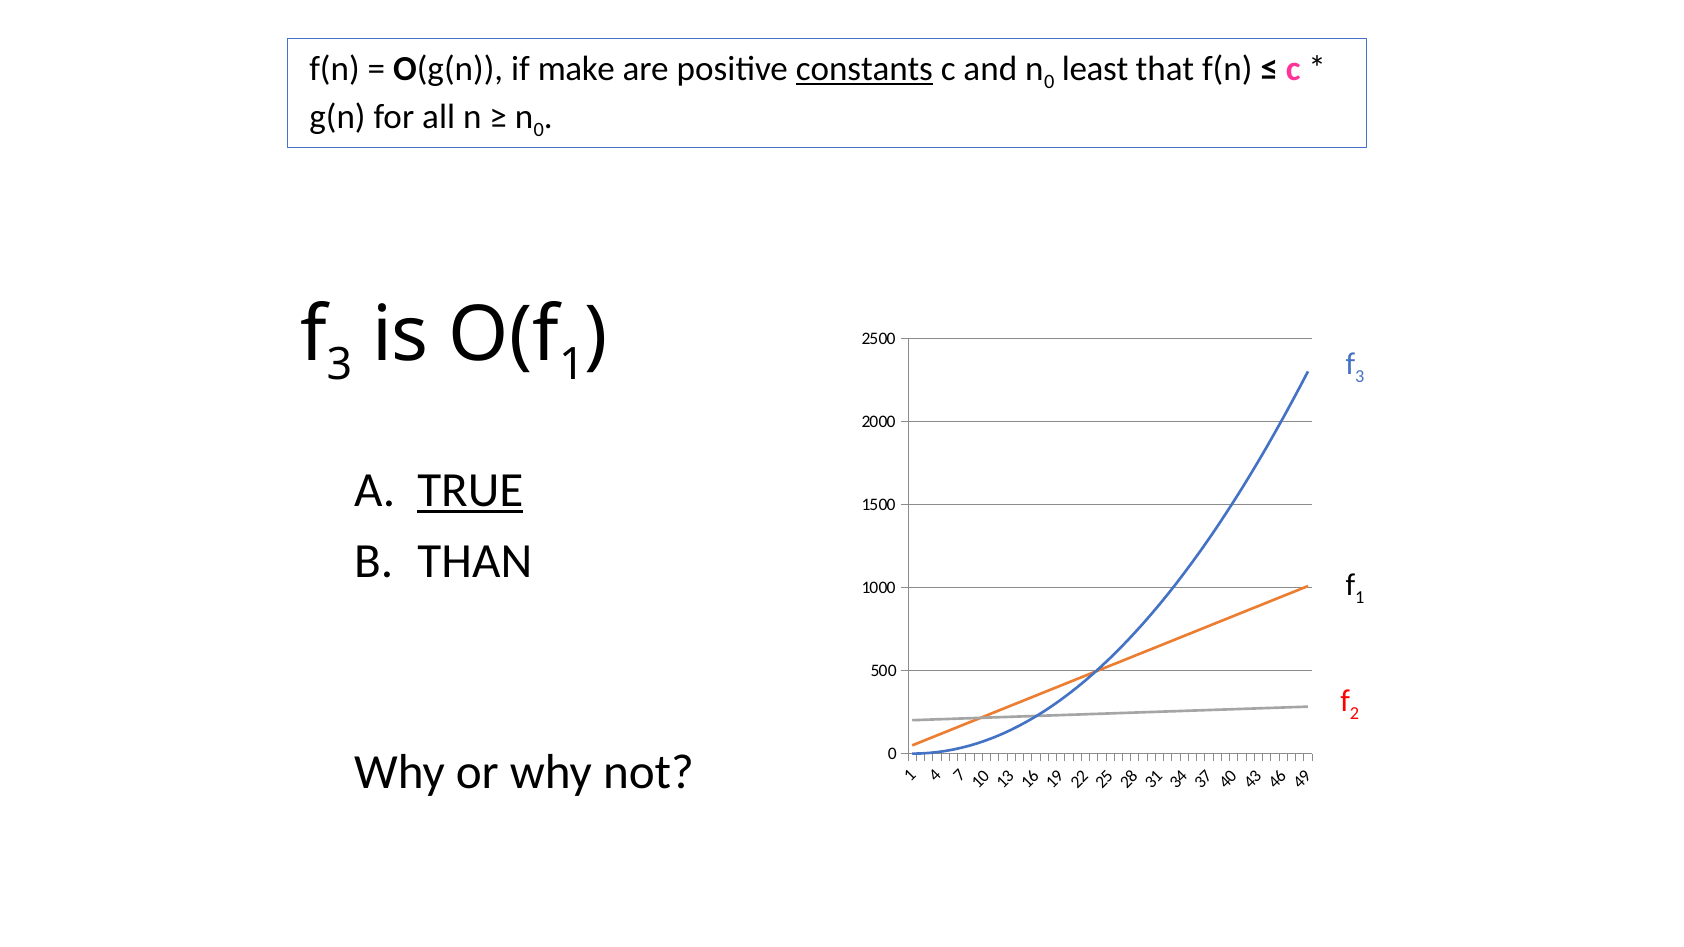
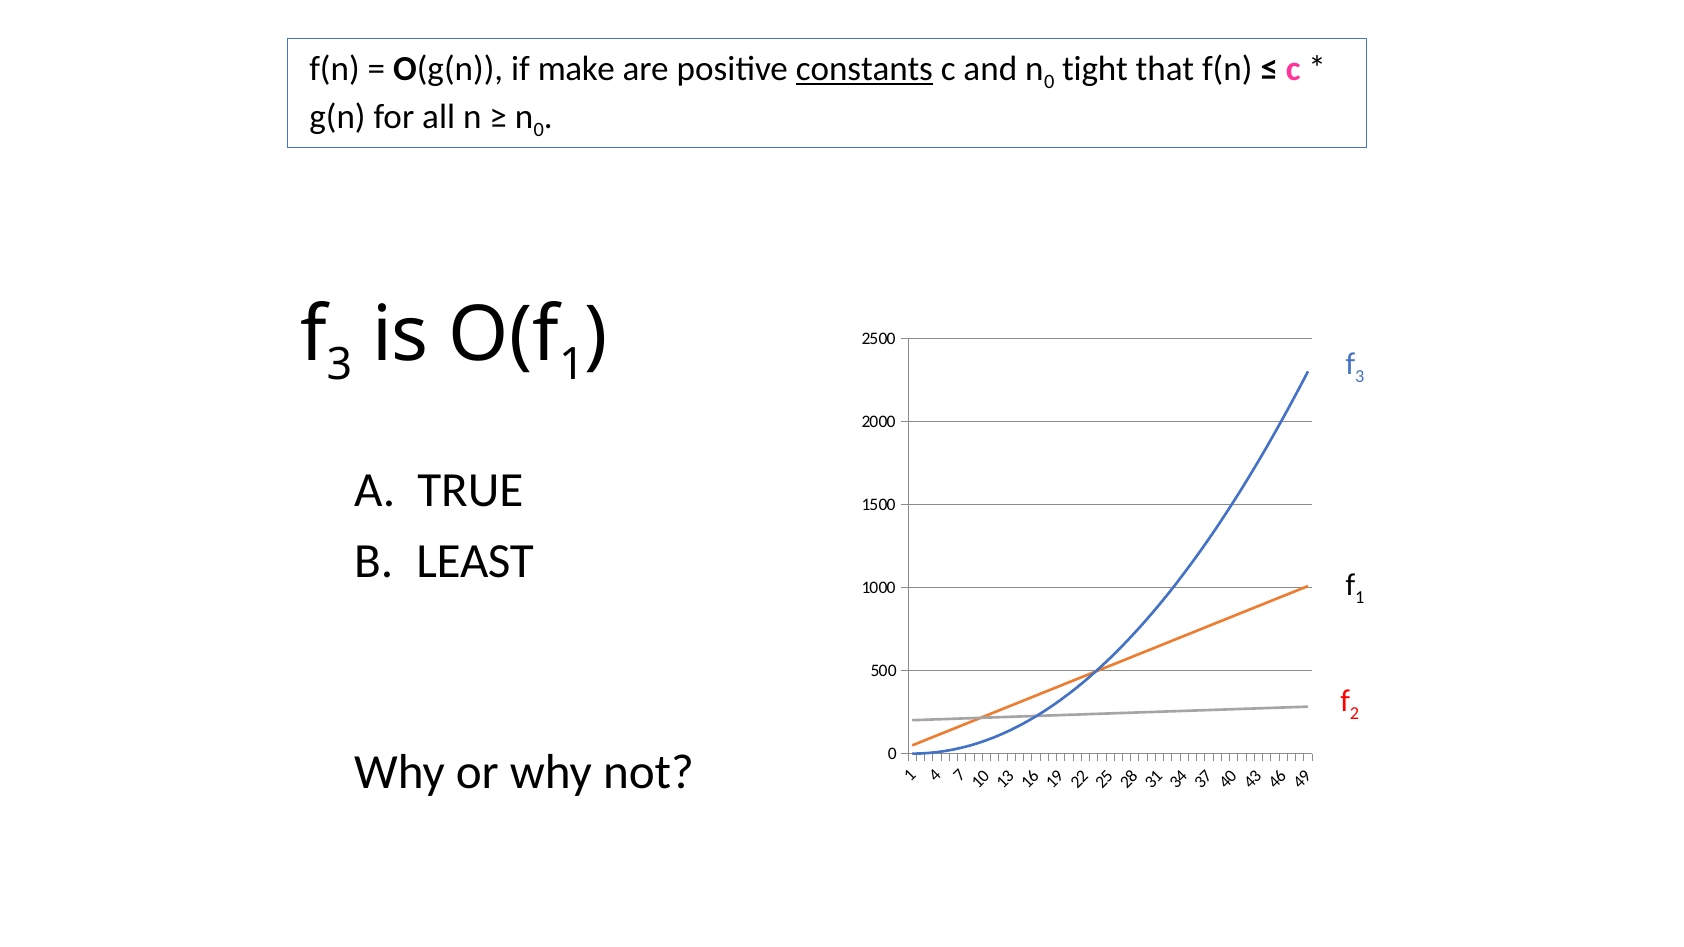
least: least -> tight
TRUE underline: present -> none
THAN: THAN -> LEAST
